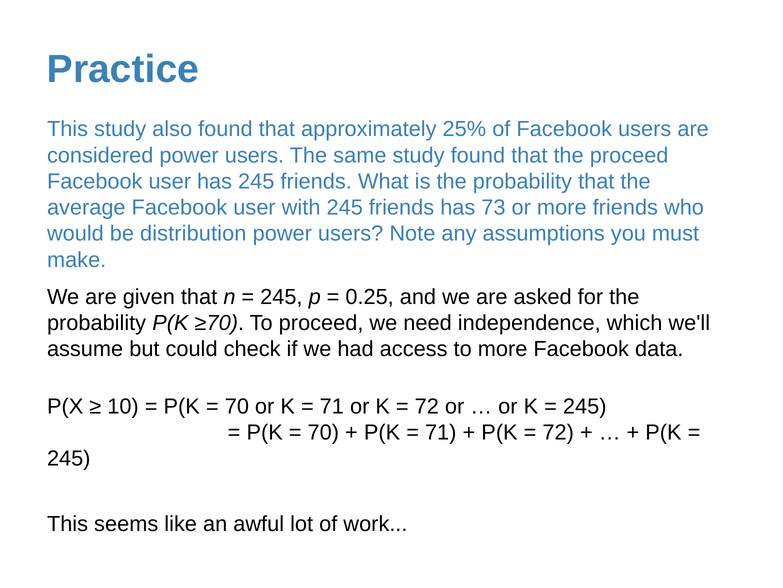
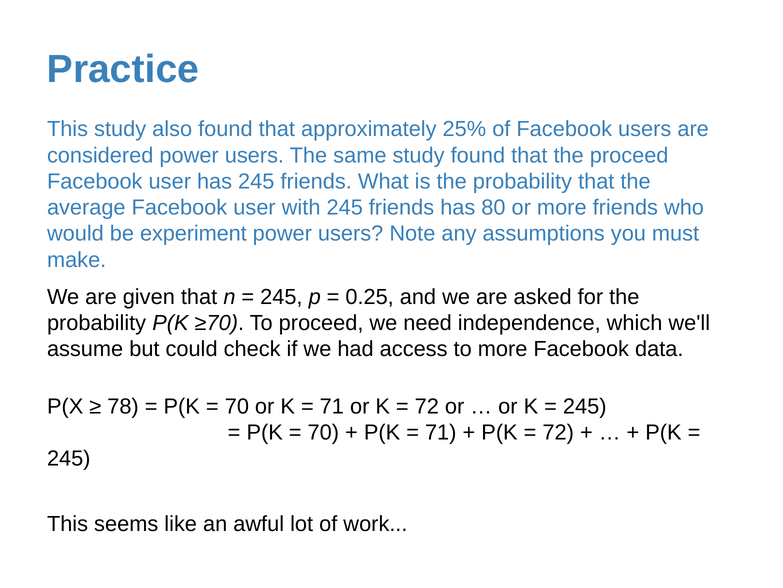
73: 73 -> 80
distribution: distribution -> experiment
10: 10 -> 78
